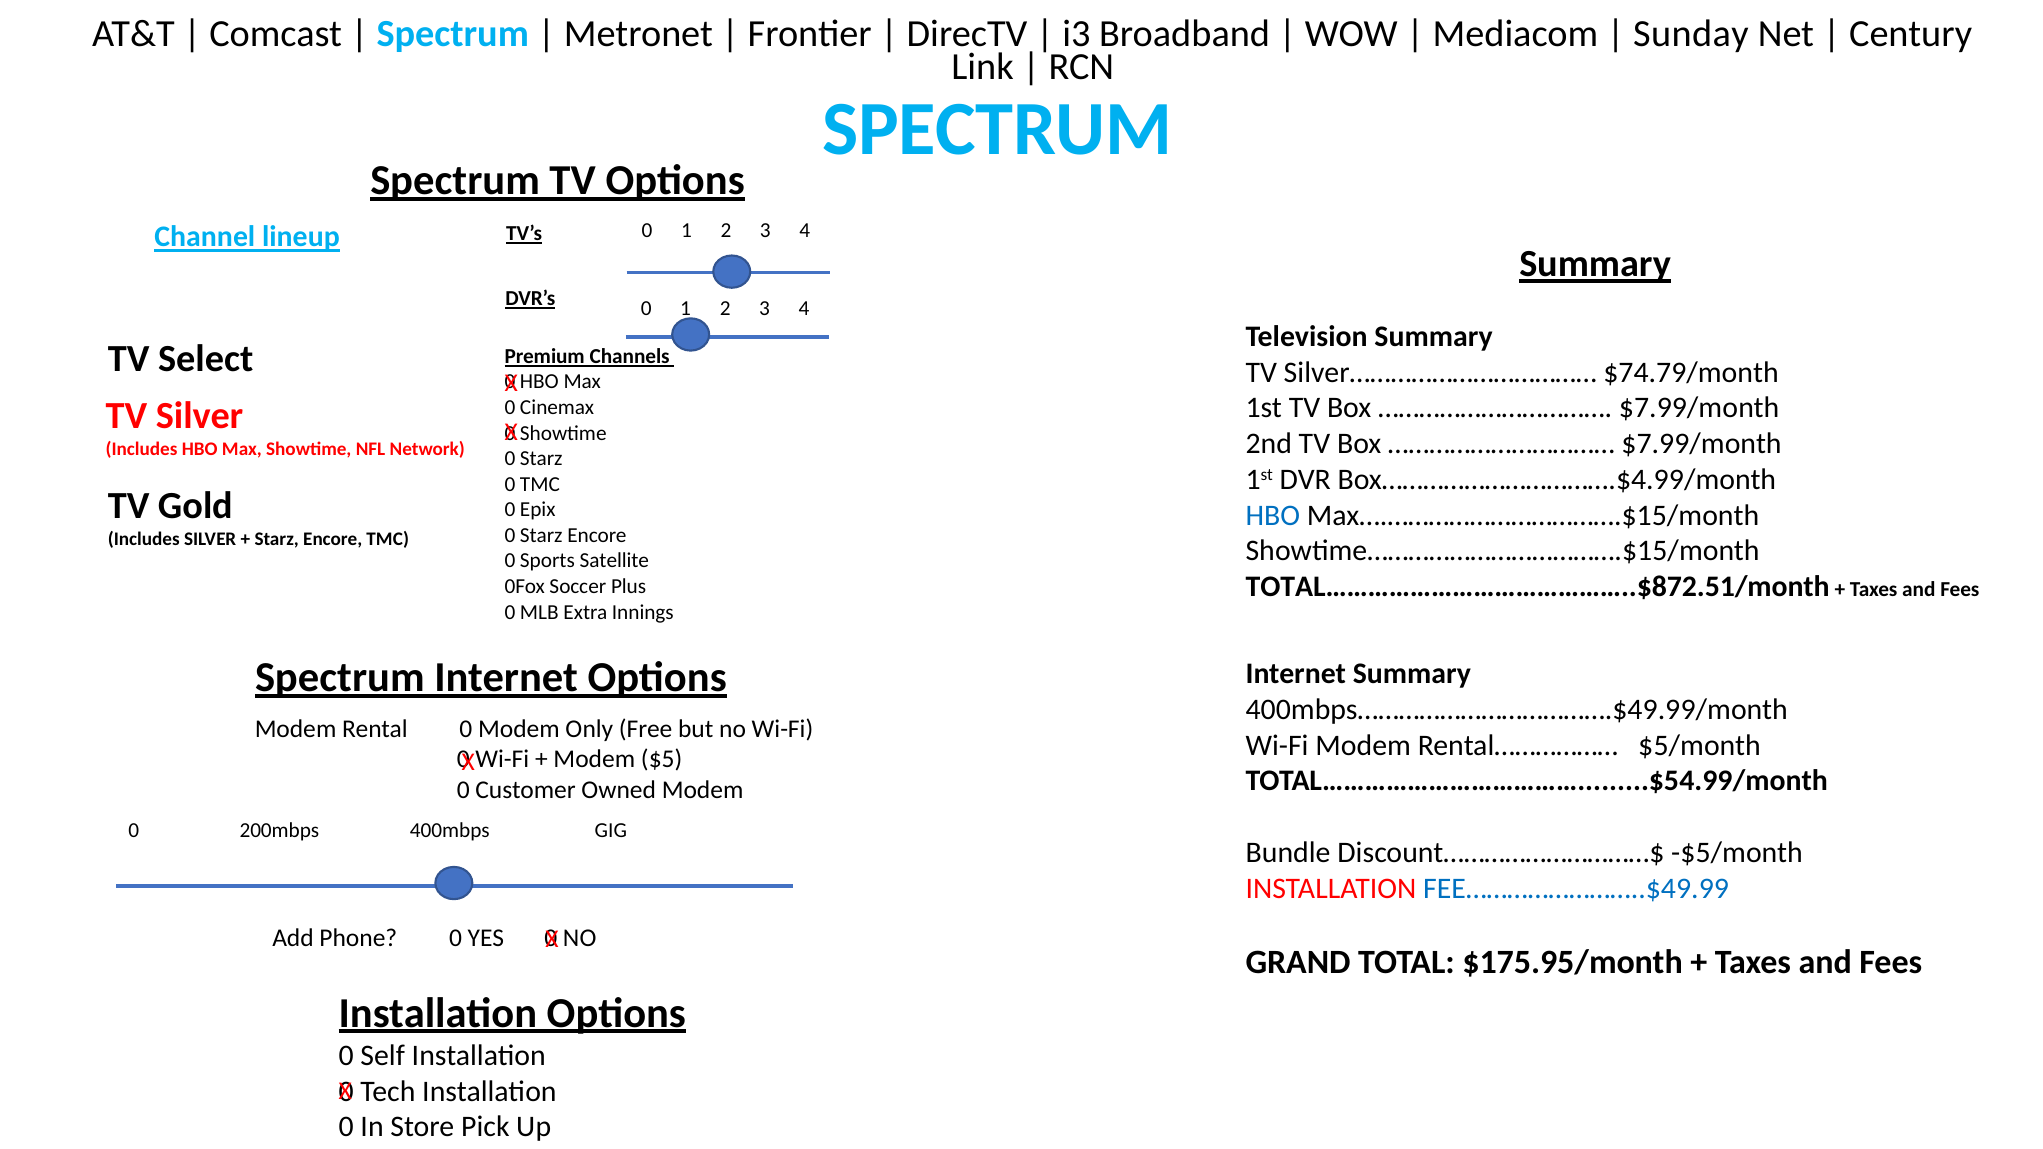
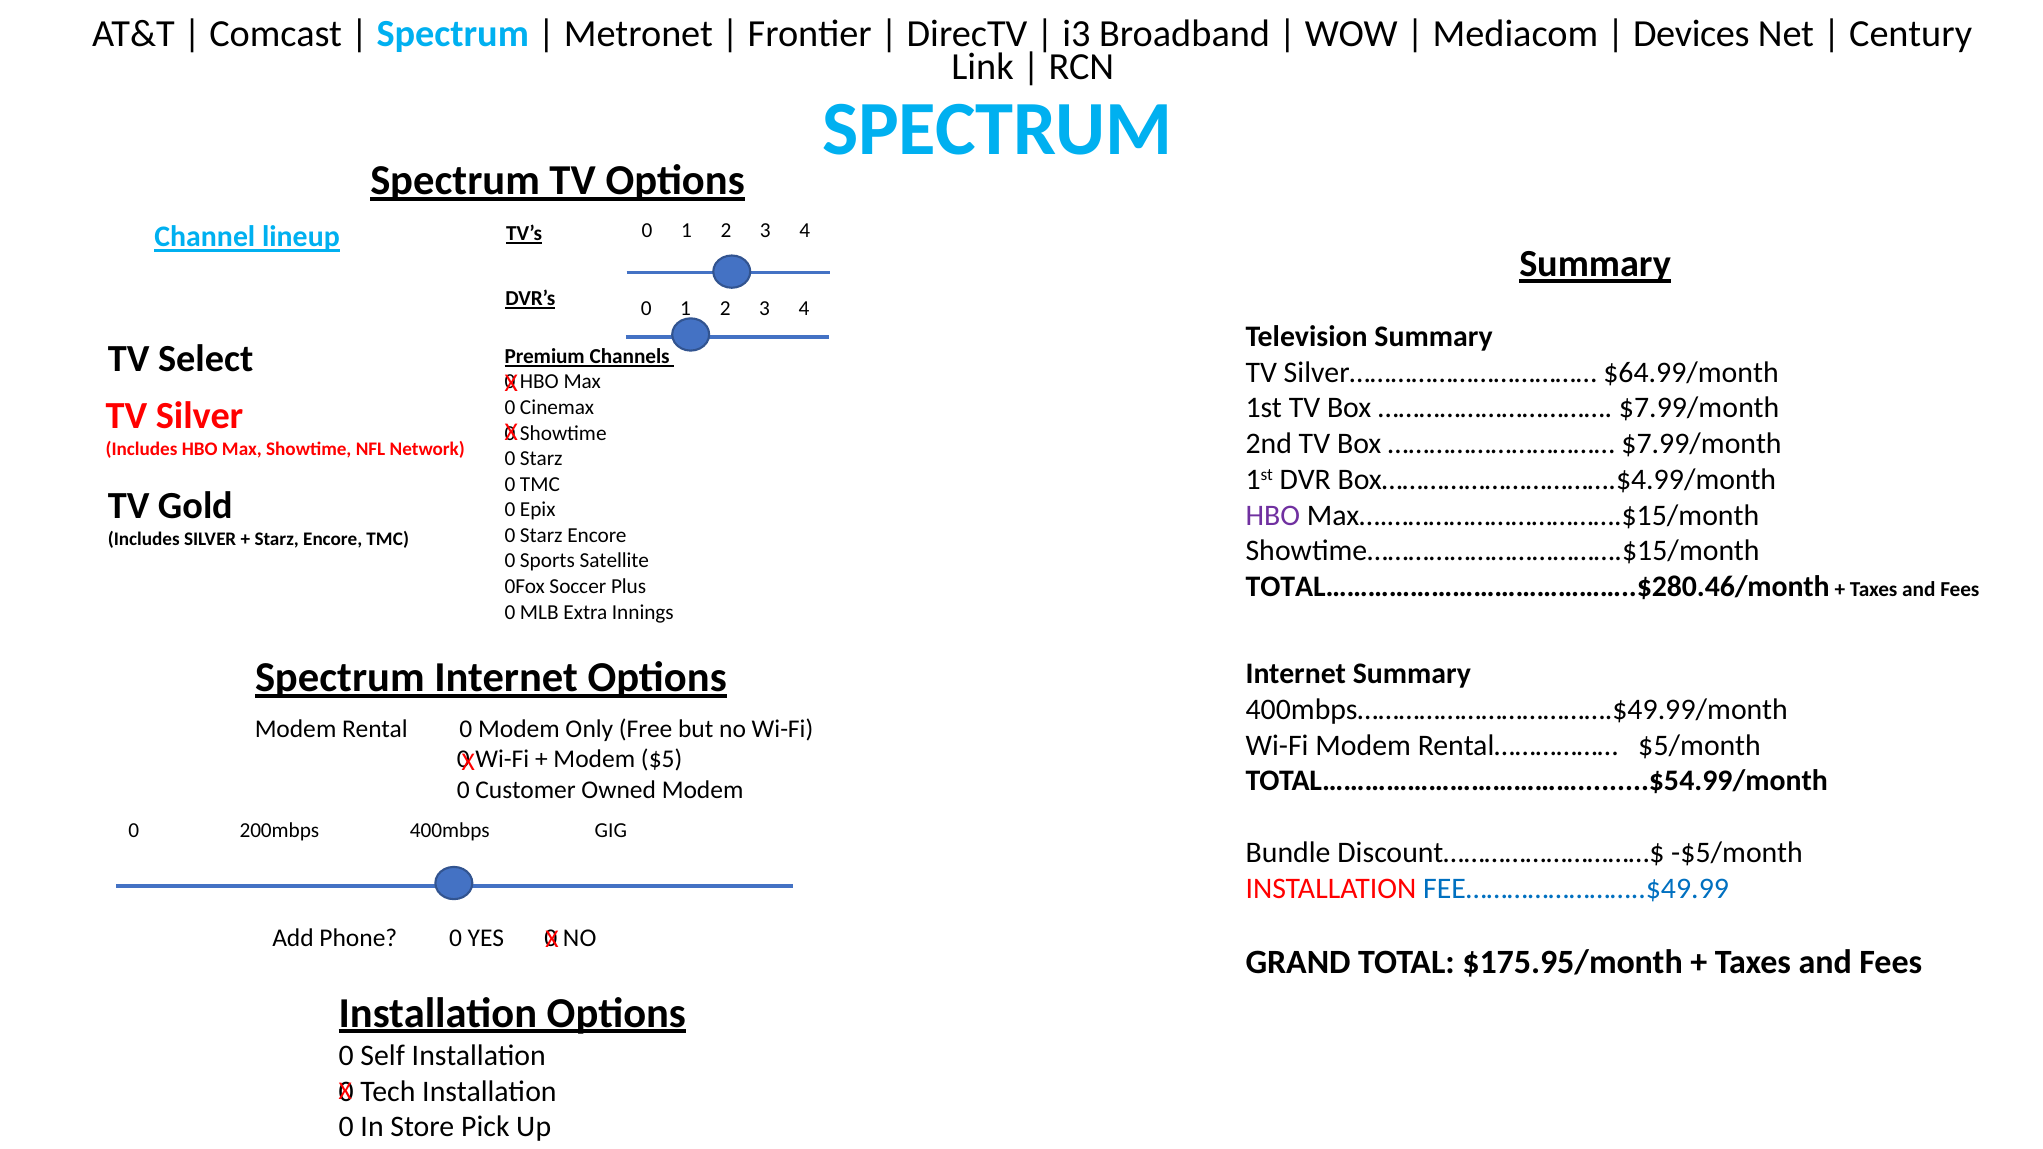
Sunday: Sunday -> Devices
$74.79/month: $74.79/month -> $64.99/month
HBO at (1273, 515) colour: blue -> purple
TOTAL……………………………………..$872.51/month: TOTAL……………………………………..$872.51/month -> TOTAL……………………………………..$280.46/month
